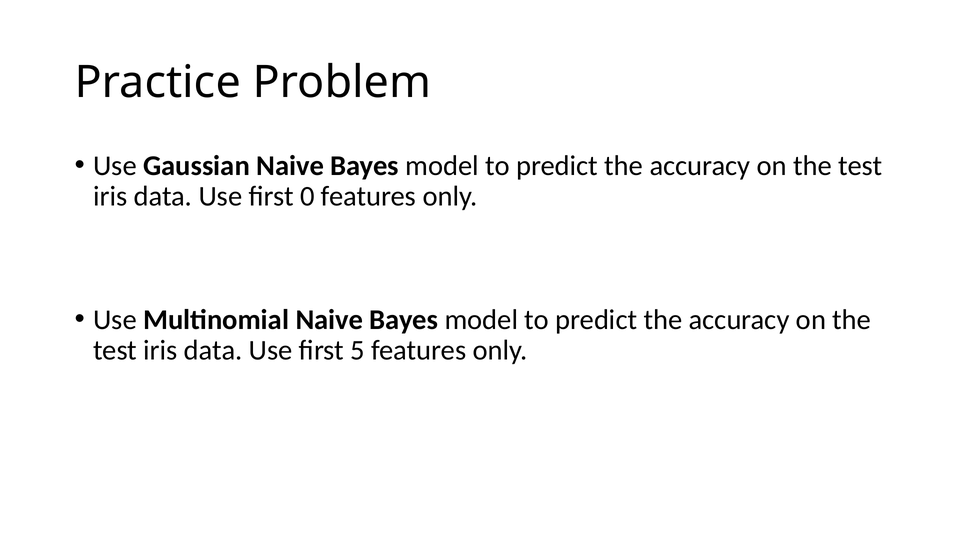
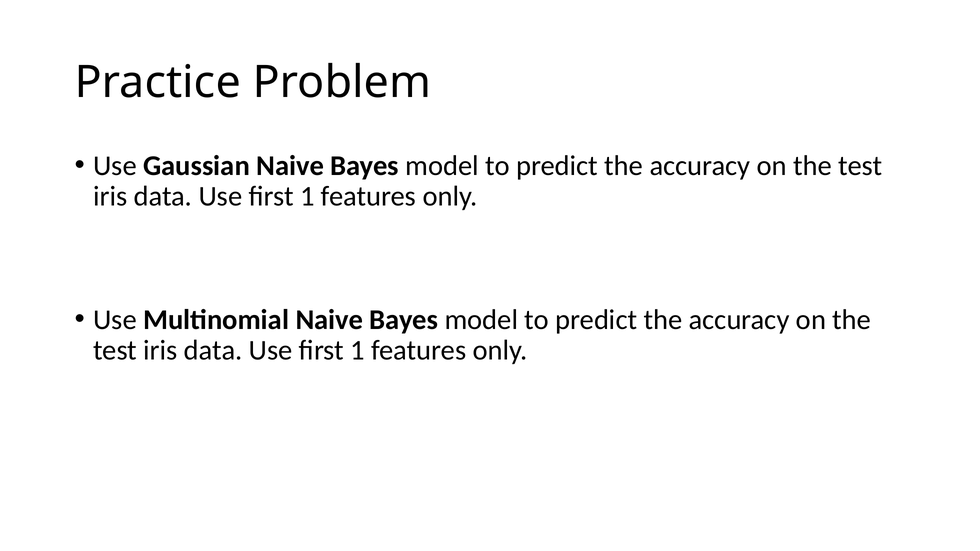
0 at (307, 197): 0 -> 1
5 at (358, 351): 5 -> 1
